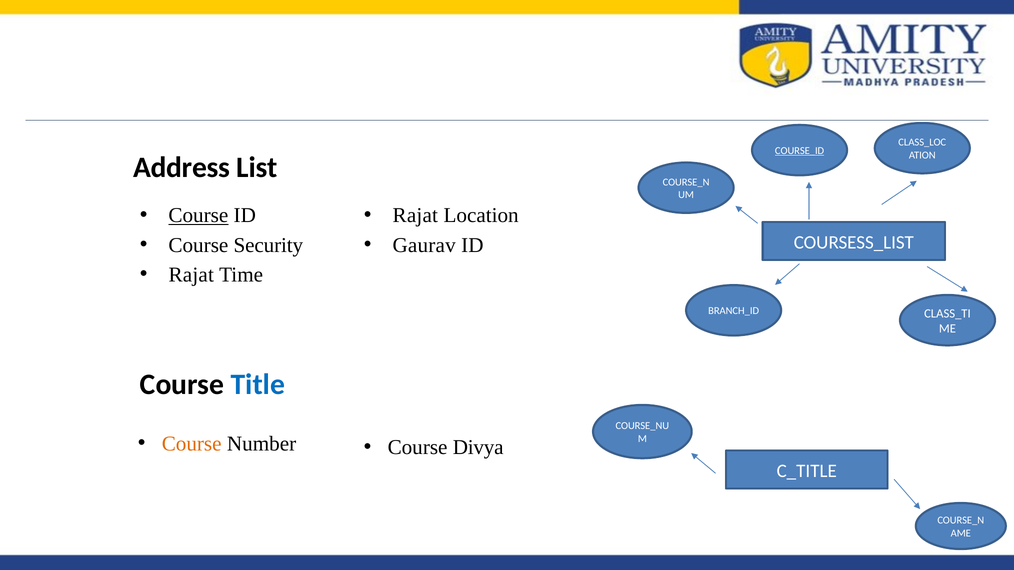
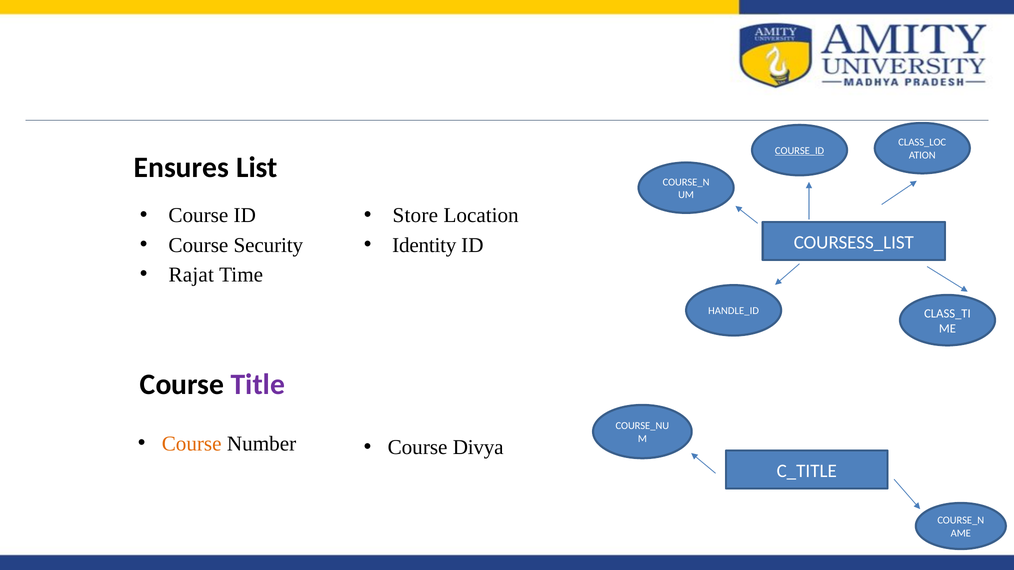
Address: Address -> Ensures
Course at (198, 216) underline: present -> none
Rajat at (415, 216): Rajat -> Store
Gaurav: Gaurav -> Identity
BRANCH_ID: BRANCH_ID -> HANDLE_ID
Title colour: blue -> purple
